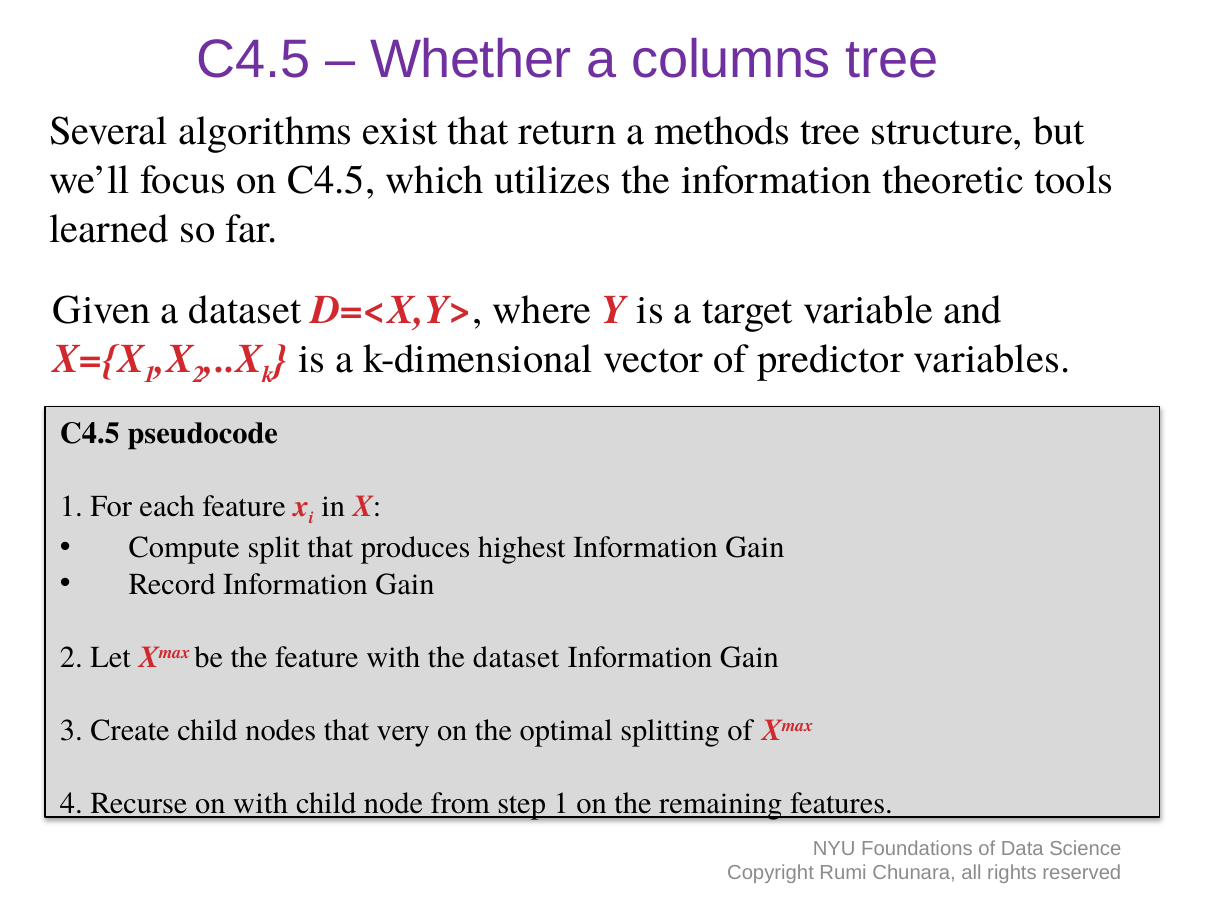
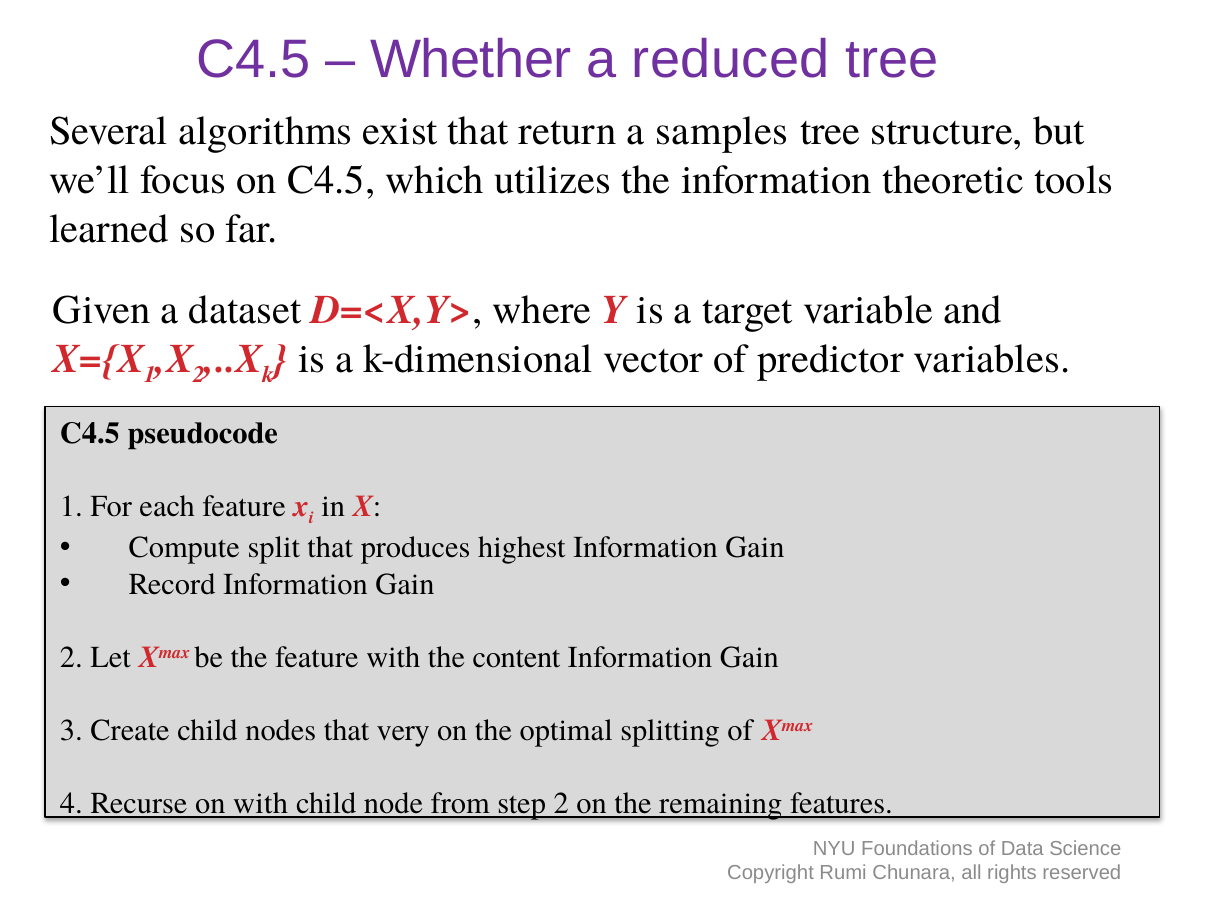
columns: columns -> reduced
methods: methods -> samples
the dataset: dataset -> content
step 1: 1 -> 2
